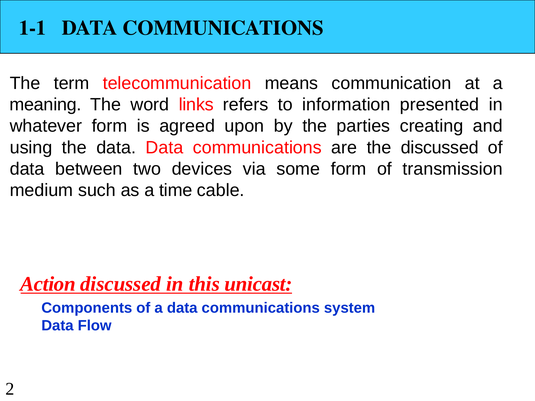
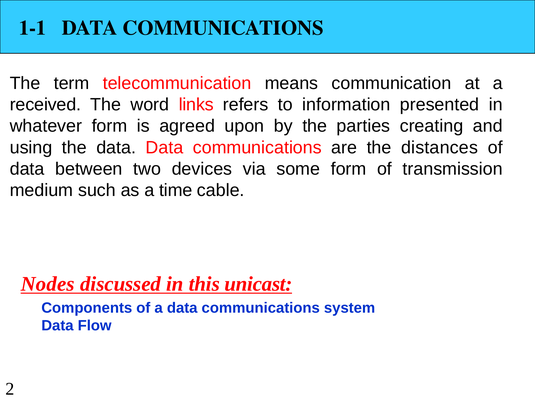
meaning: meaning -> received
the discussed: discussed -> distances
Action: Action -> Nodes
